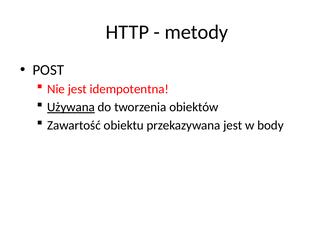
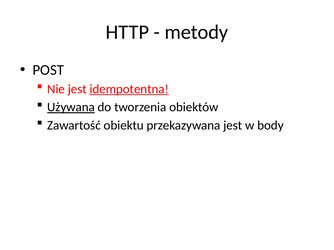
idempotentna underline: none -> present
